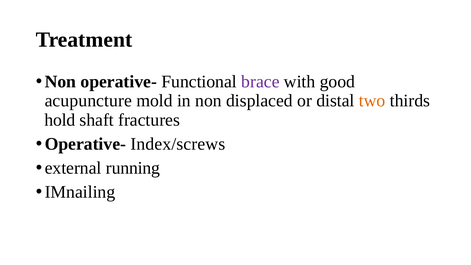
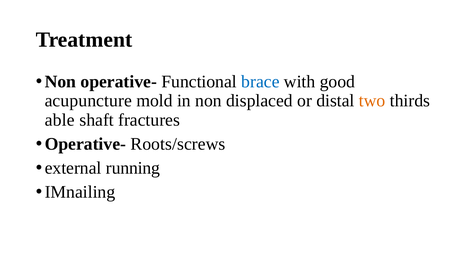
brace colour: purple -> blue
hold: hold -> able
Index/screws: Index/screws -> Roots/screws
